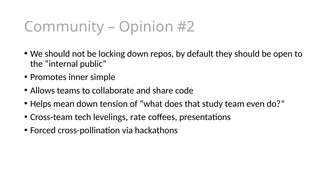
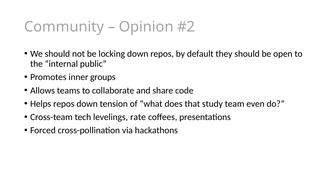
simple: simple -> groups
Helps mean: mean -> repos
